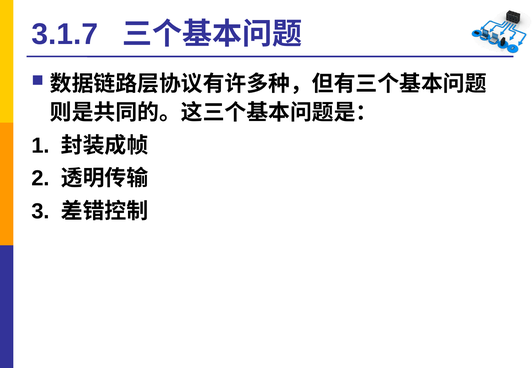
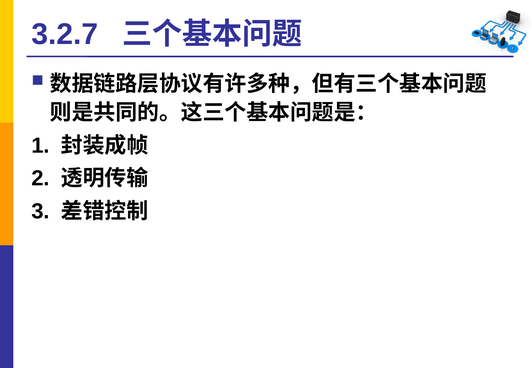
3.1.7: 3.1.7 -> 3.2.7
